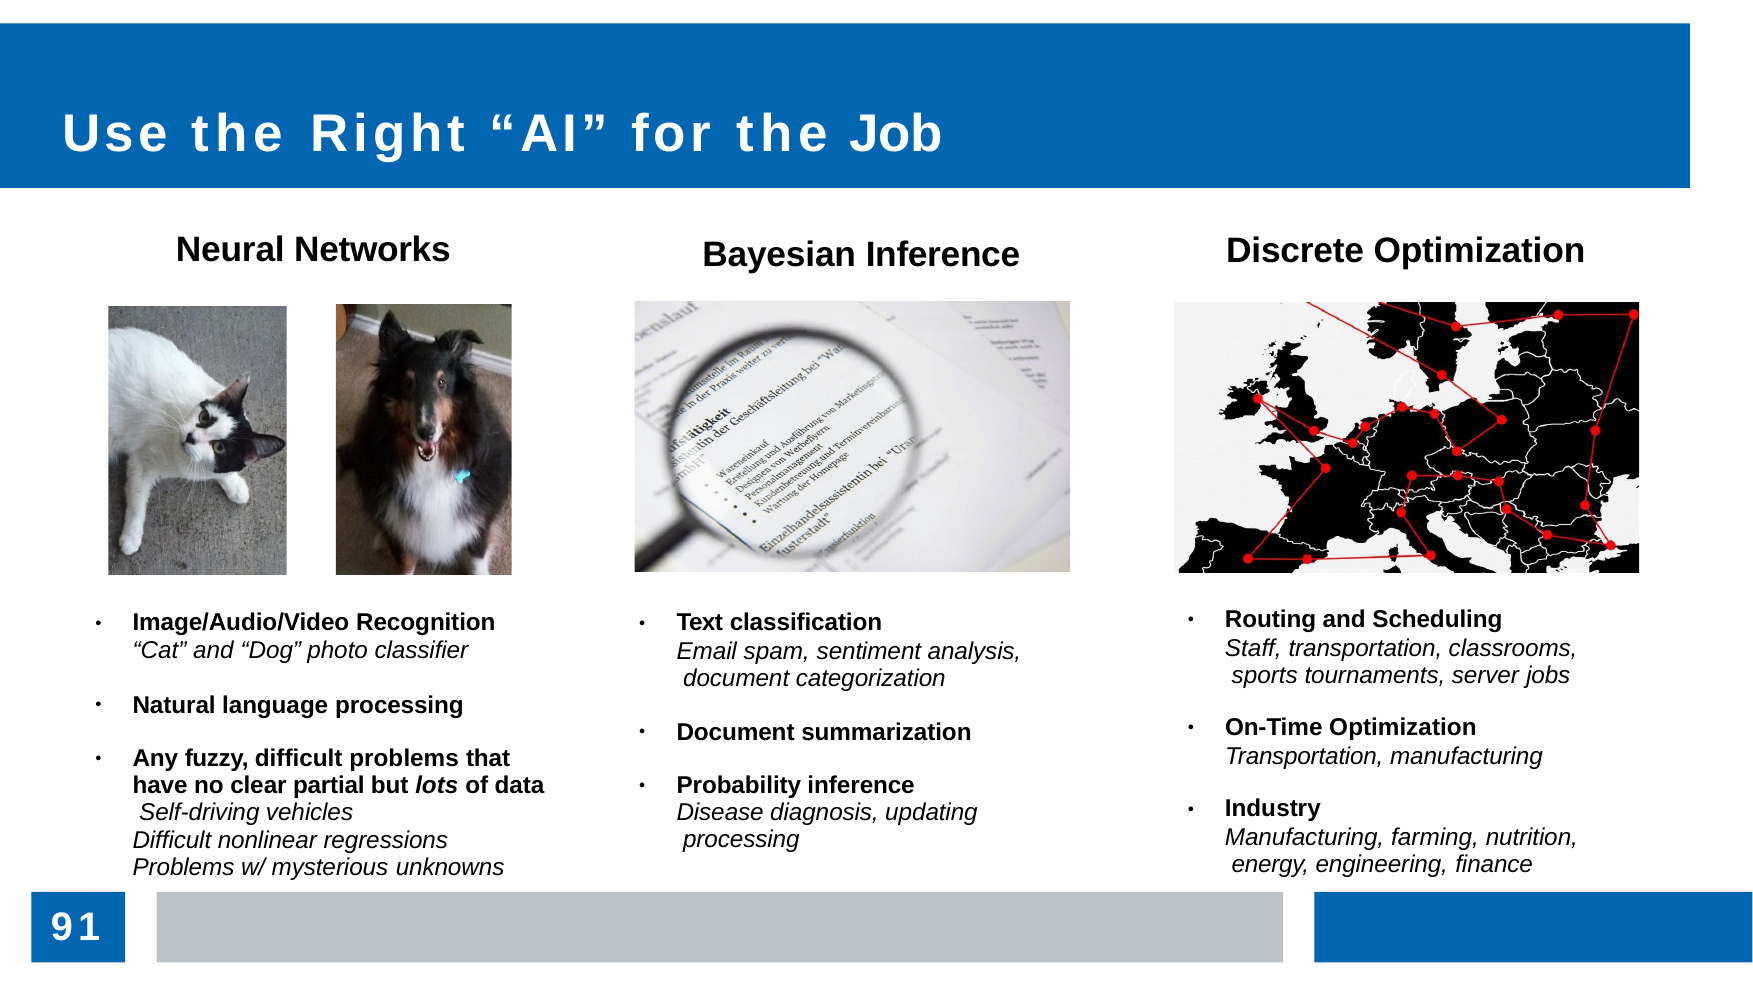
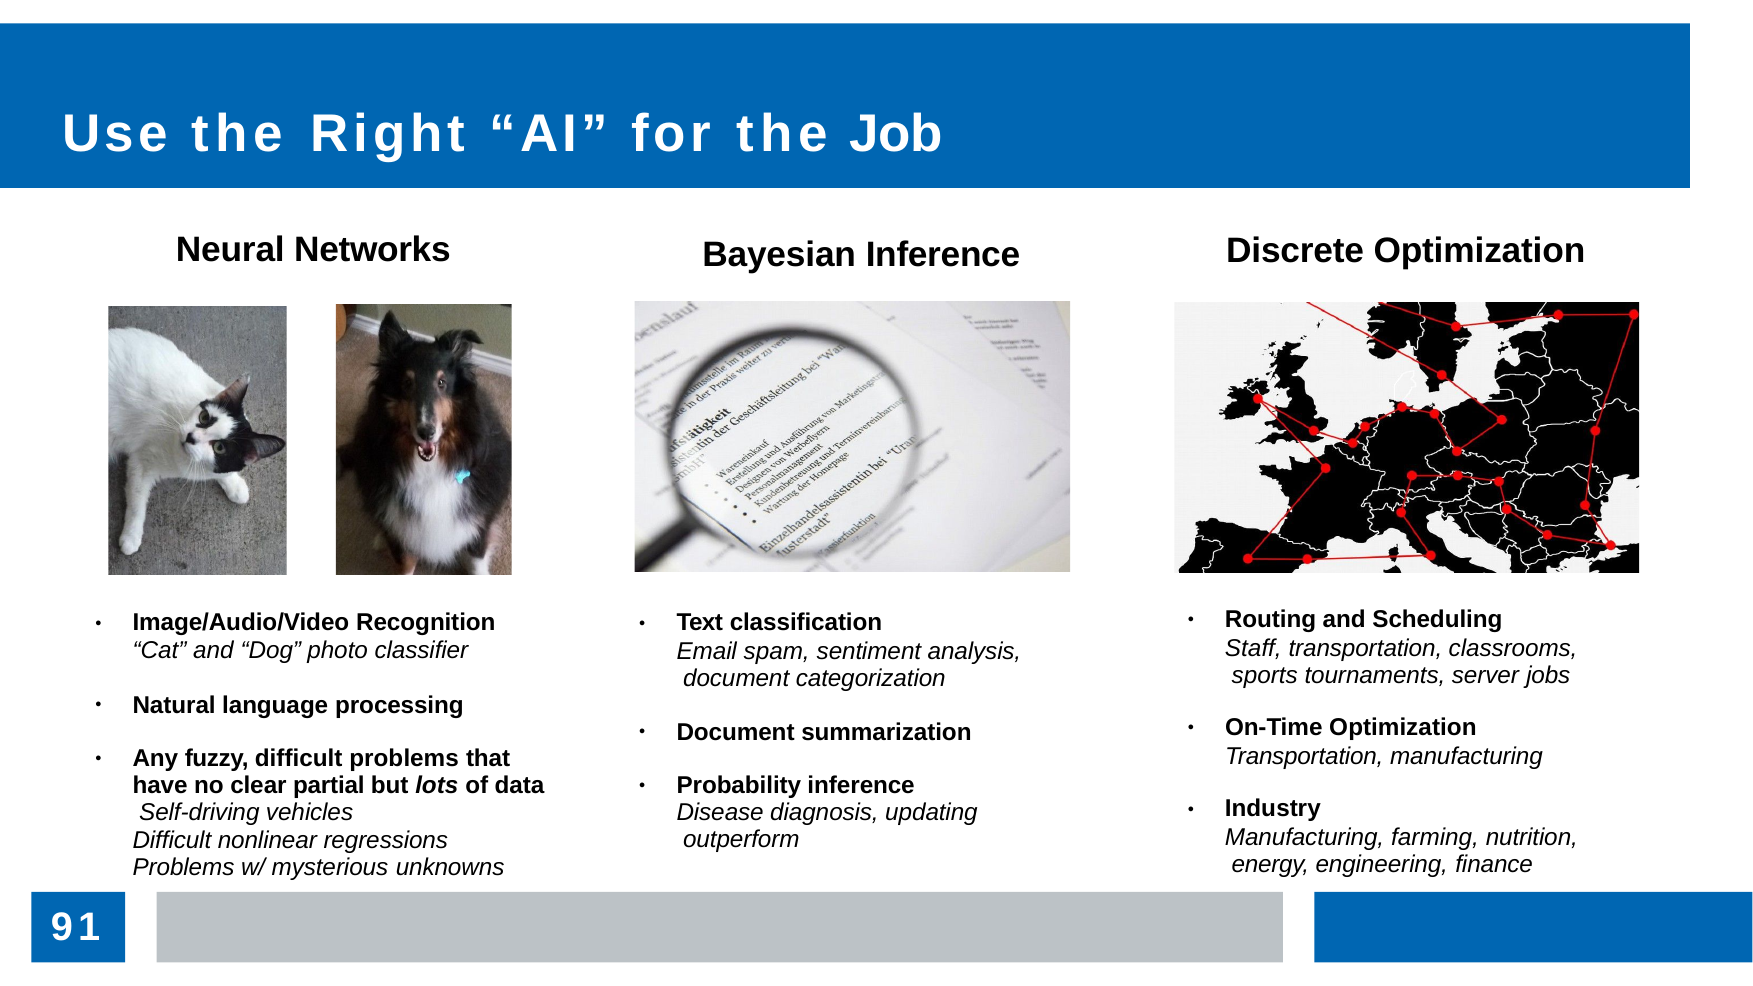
processing at (741, 839): processing -> outperform
